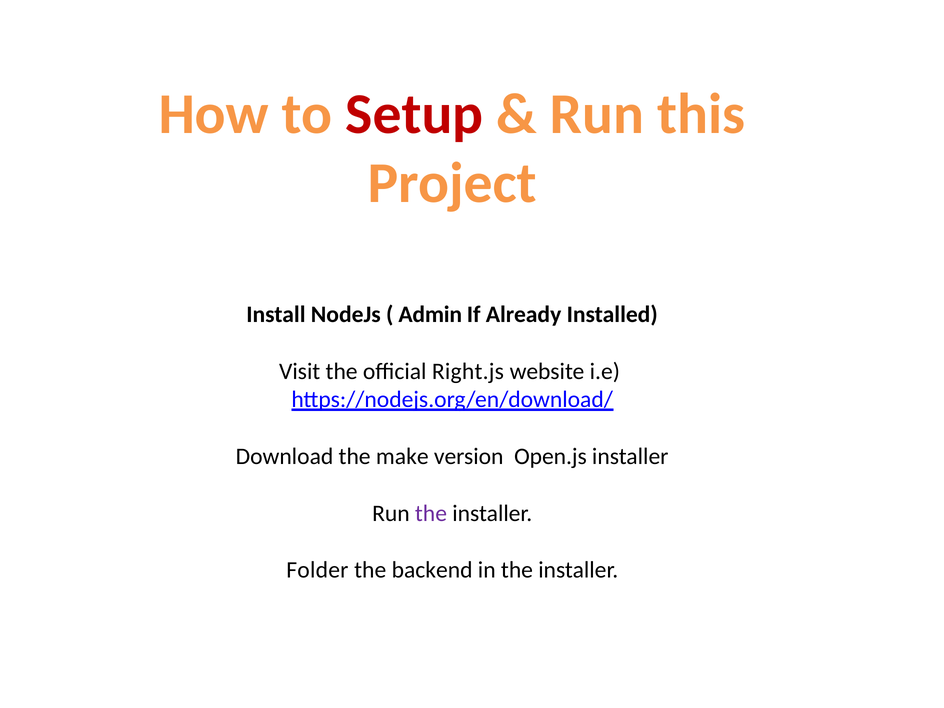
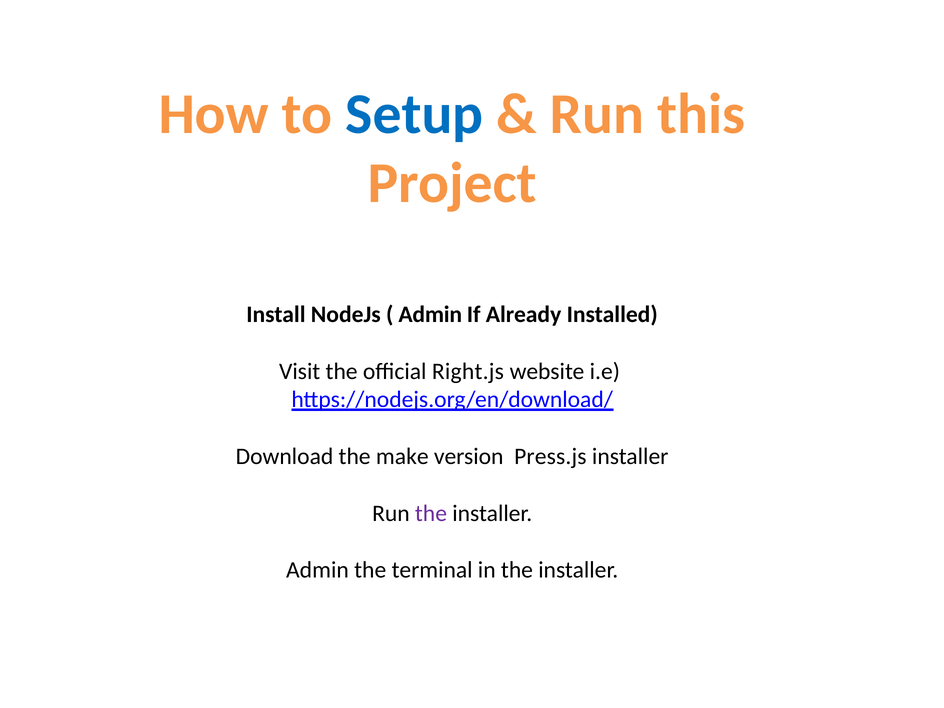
Setup colour: red -> blue
Open.js: Open.js -> Press.js
Folder at (317, 570): Folder -> Admin
backend: backend -> terminal
